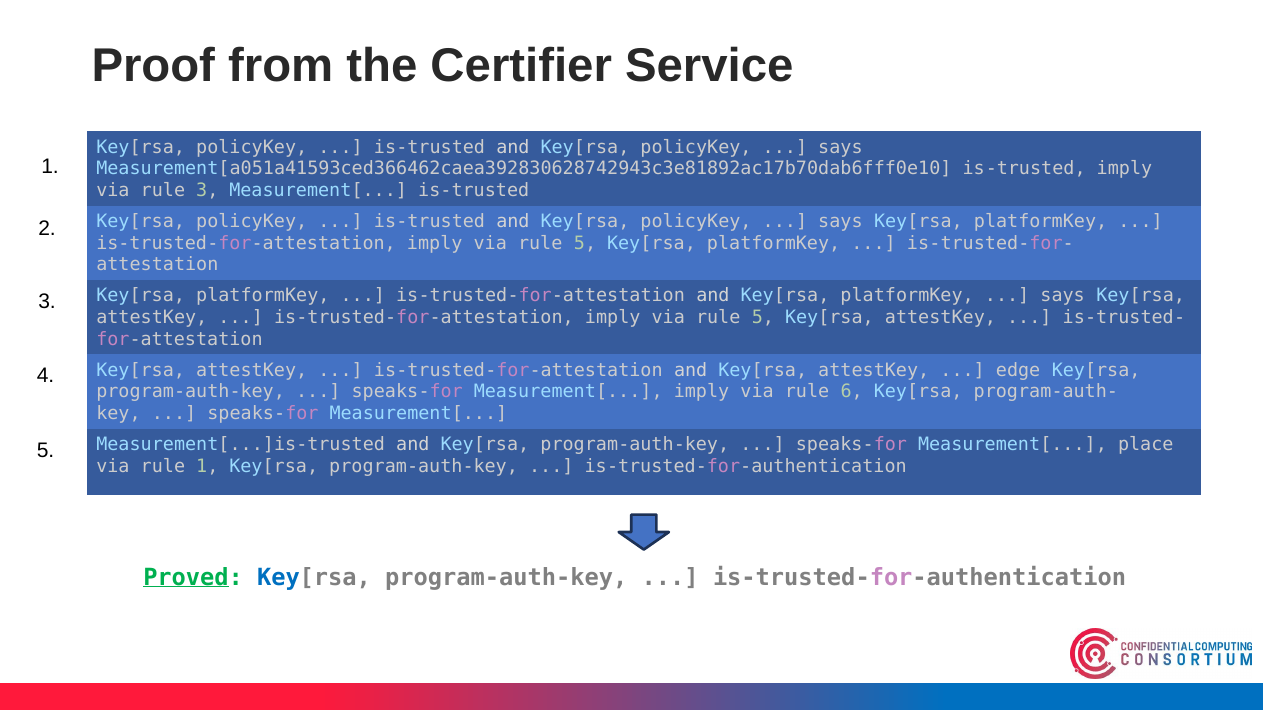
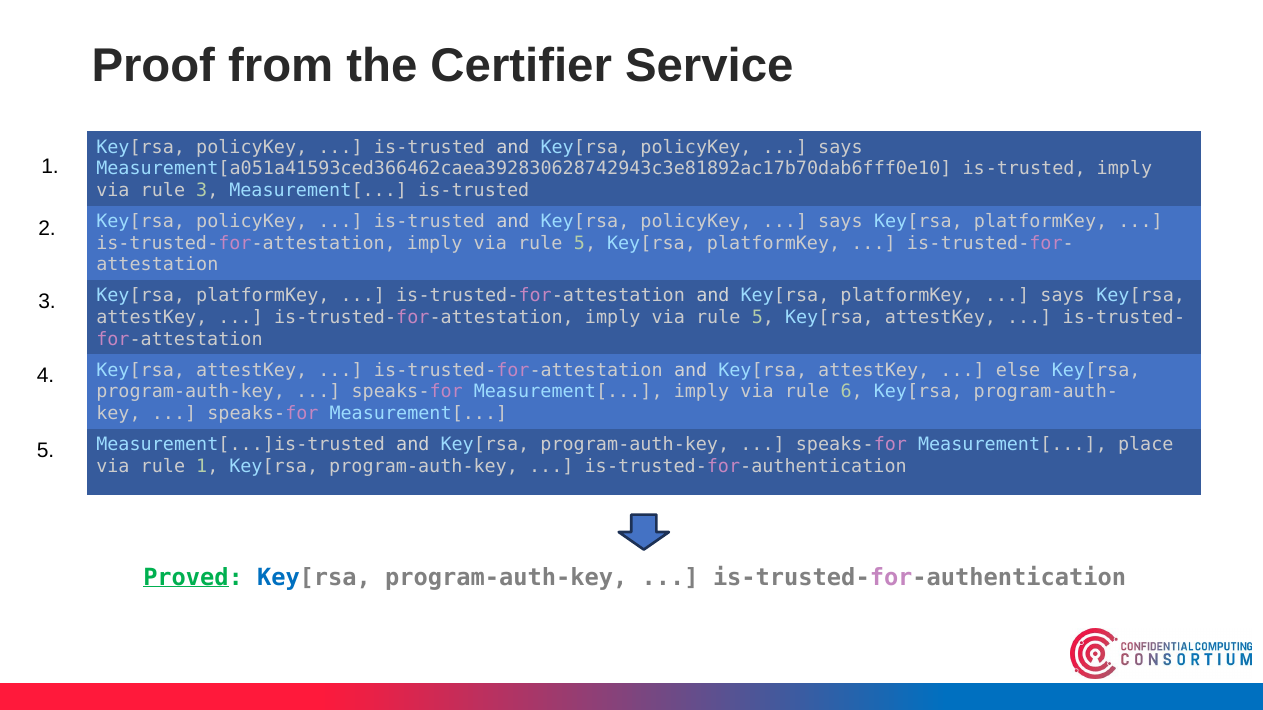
edge: edge -> else
